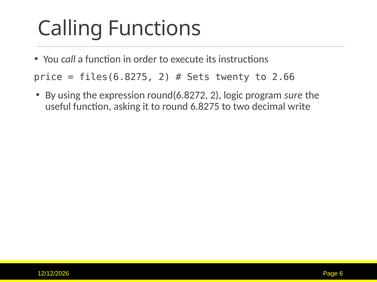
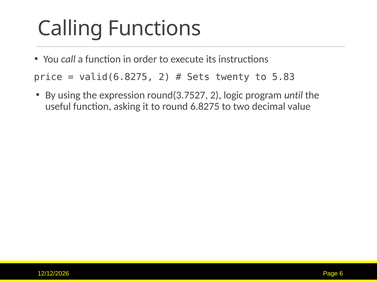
files(6.8275: files(6.8275 -> valid(6.8275
2.66: 2.66 -> 5.83
round(6.8272: round(6.8272 -> round(3.7527
sure: sure -> until
write: write -> value
